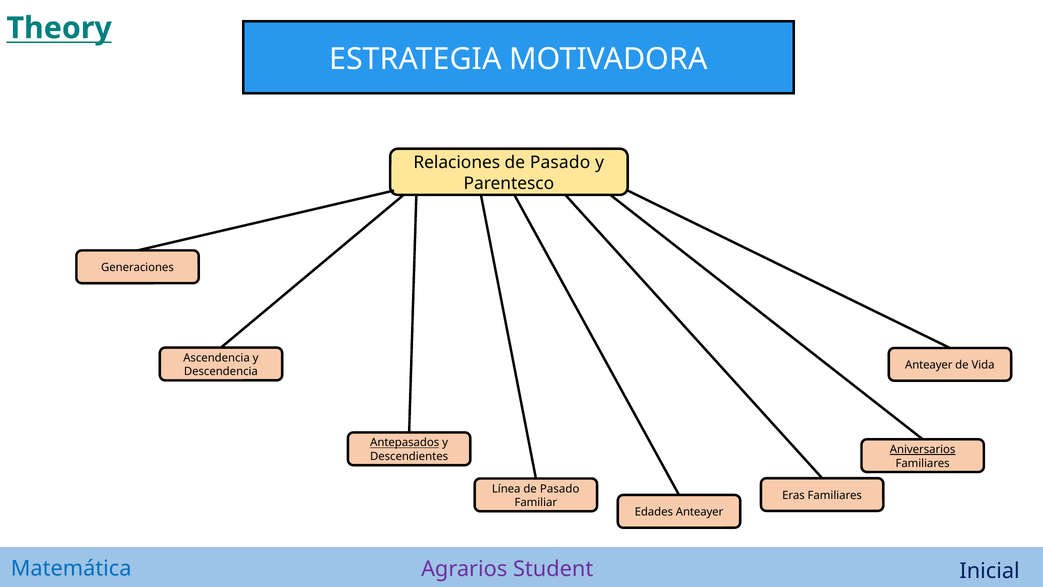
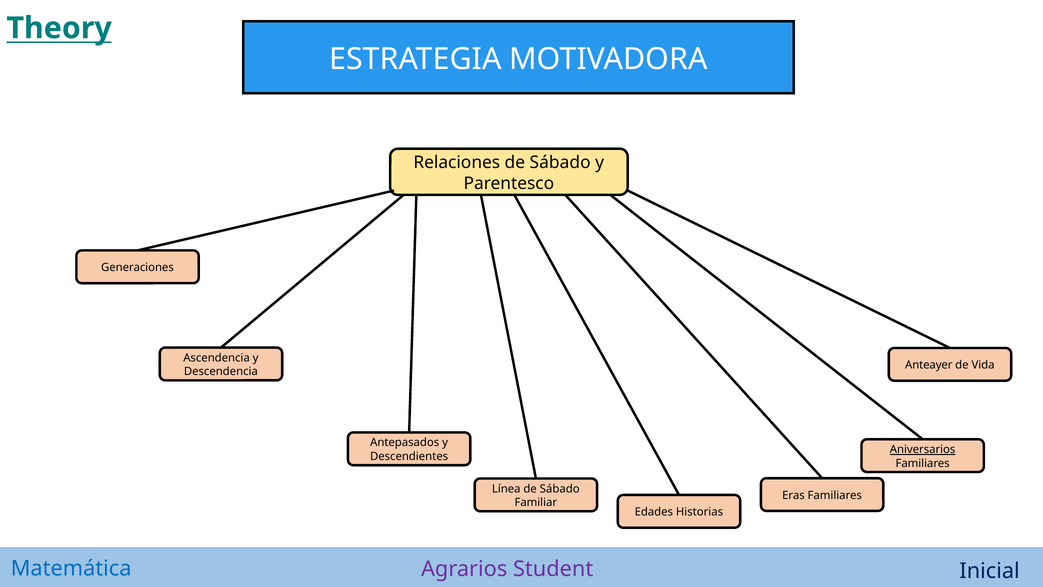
Relaciones de Pasado: Pasado -> Sábado
Antepasados underline: present -> none
Línea de Pasado: Pasado -> Sábado
Edades Anteayer: Anteayer -> Historias
